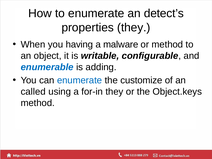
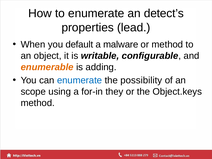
properties they: they -> lead
having: having -> default
enumerable colour: blue -> orange
customize: customize -> possibility
called: called -> scope
